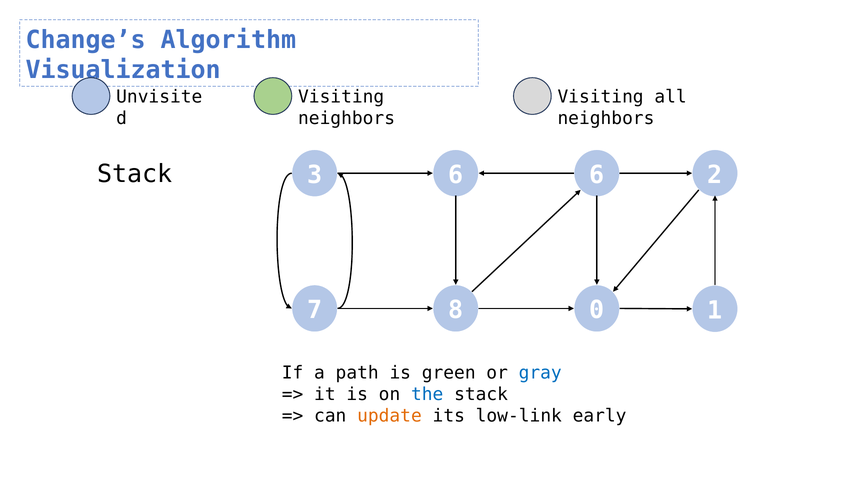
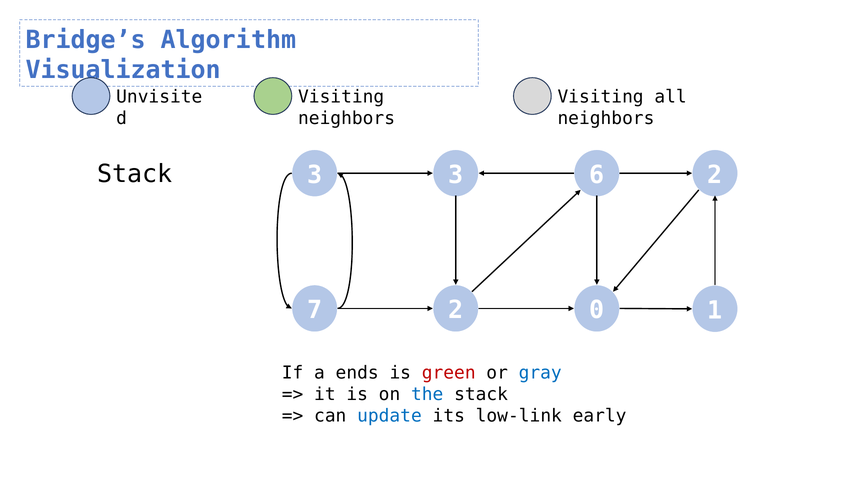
Change’s: Change’s -> Bridge’s
3 6: 6 -> 3
7 8: 8 -> 2
path: path -> ends
green colour: black -> red
update colour: orange -> blue
